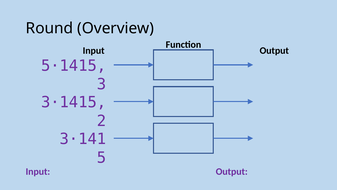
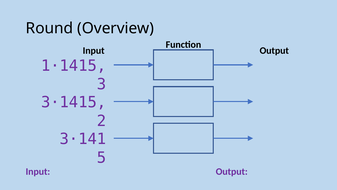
5·1415: 5·1415 -> 1·1415
